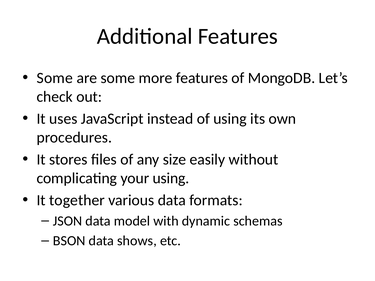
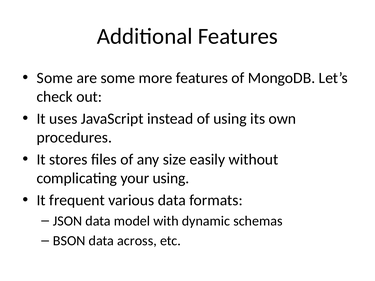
together: together -> frequent
shows: shows -> across
